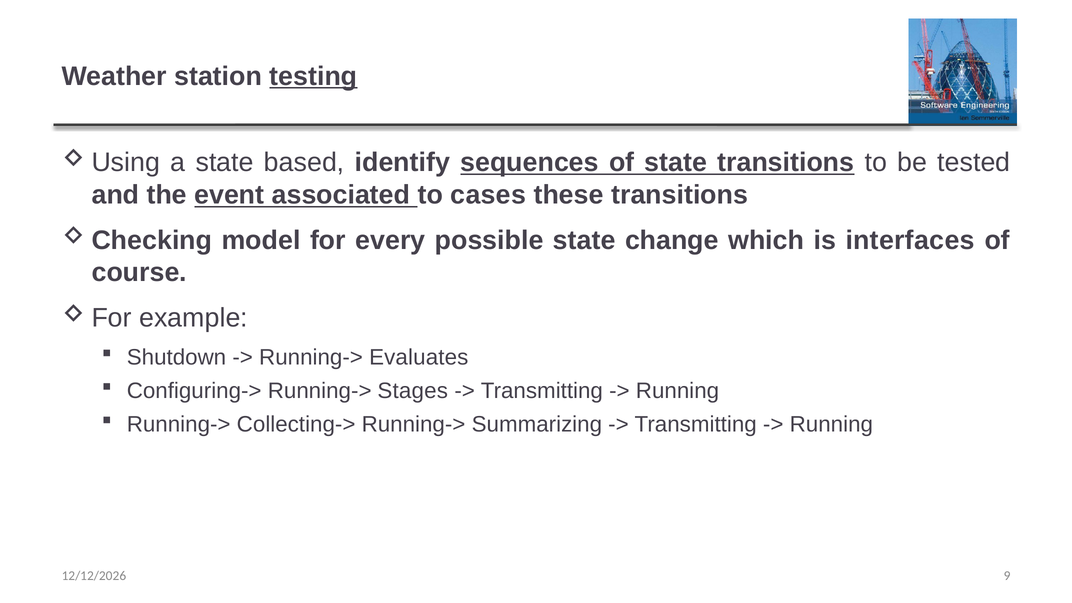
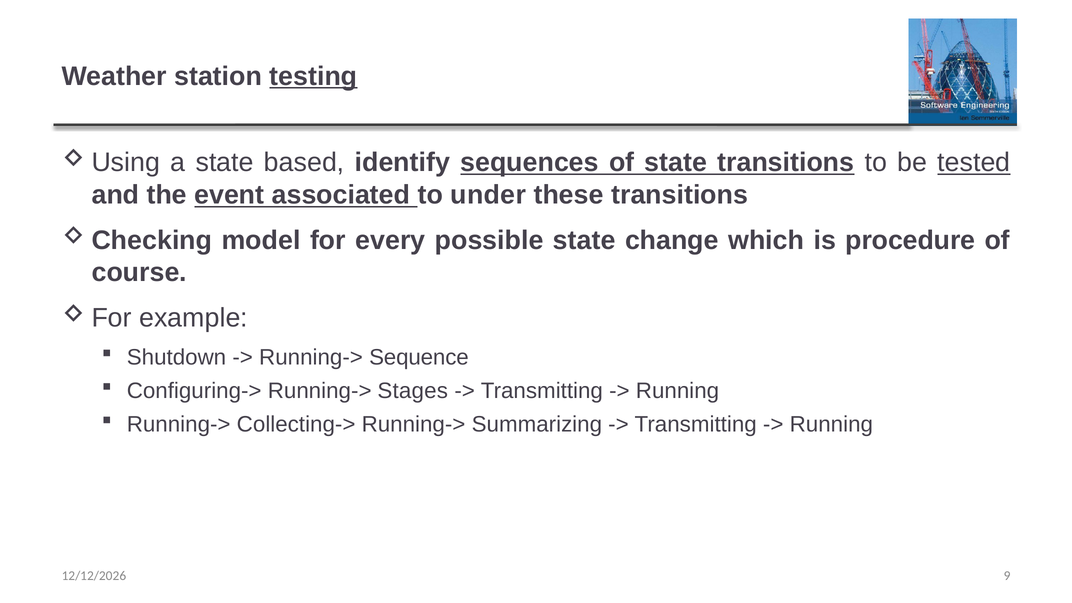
tested underline: none -> present
cases: cases -> under
interfaces: interfaces -> procedure
Evaluates: Evaluates -> Sequence
